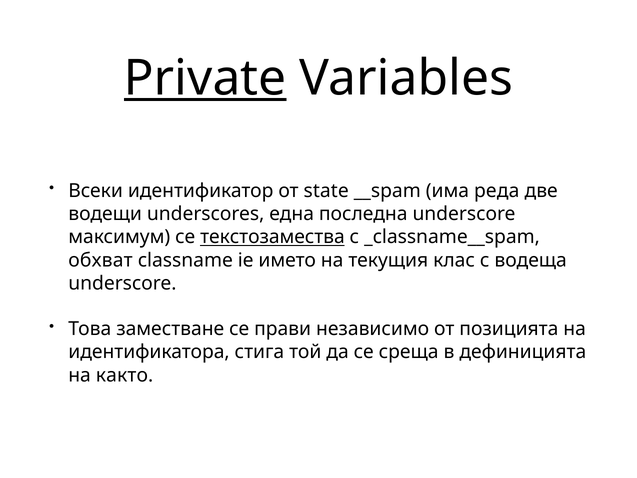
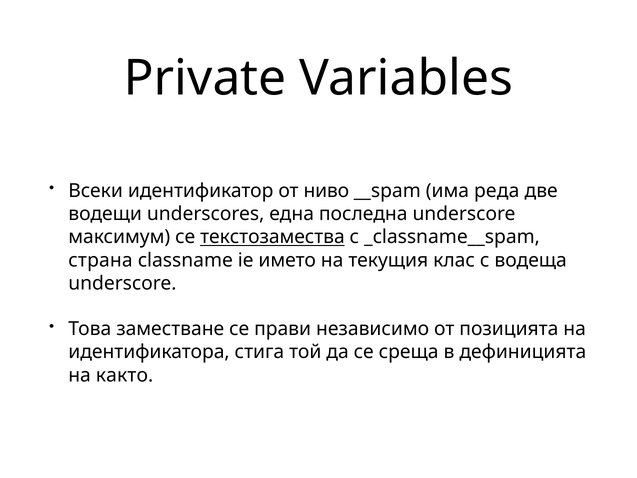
Private underline: present -> none
state: state -> ниво
обхват: обхват -> страна
